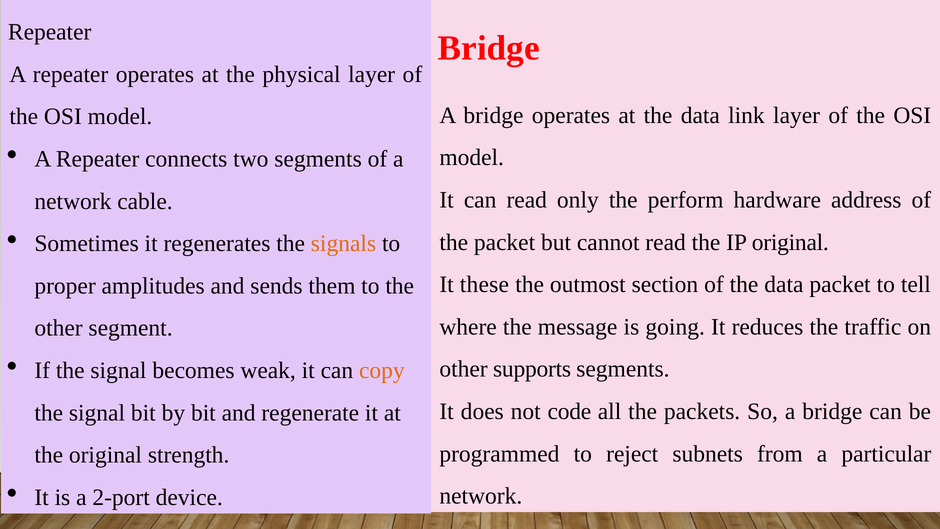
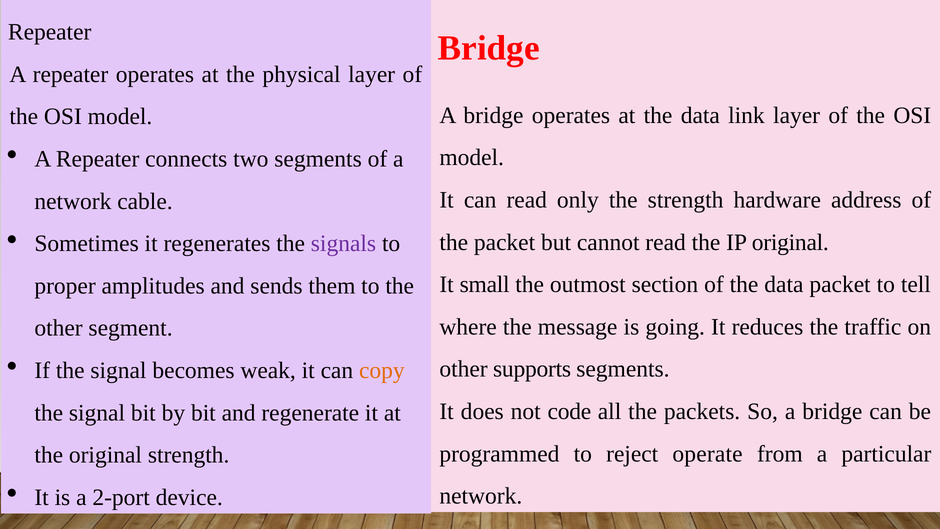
the perform: perform -> strength
signals colour: orange -> purple
these: these -> small
subnets: subnets -> operate
